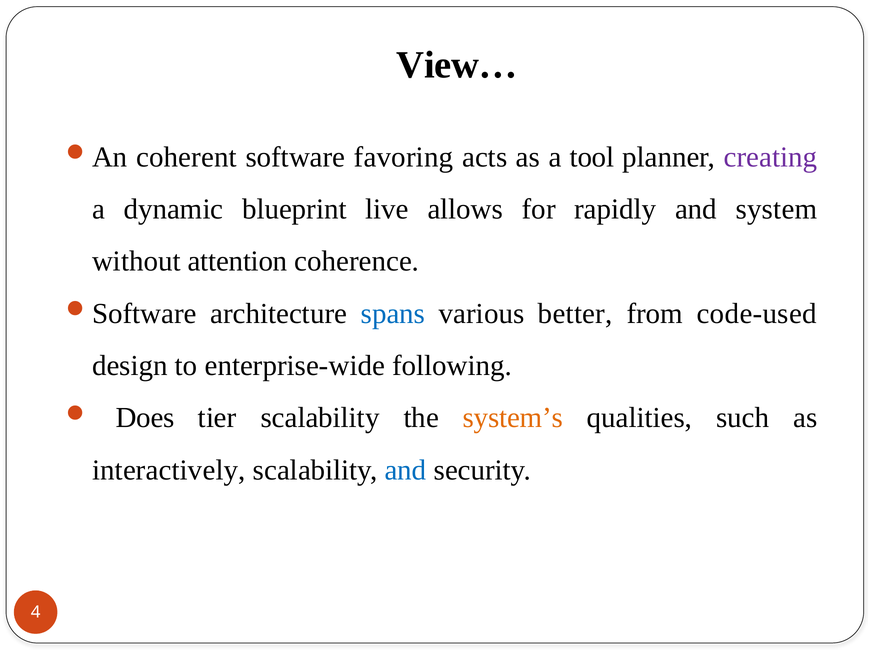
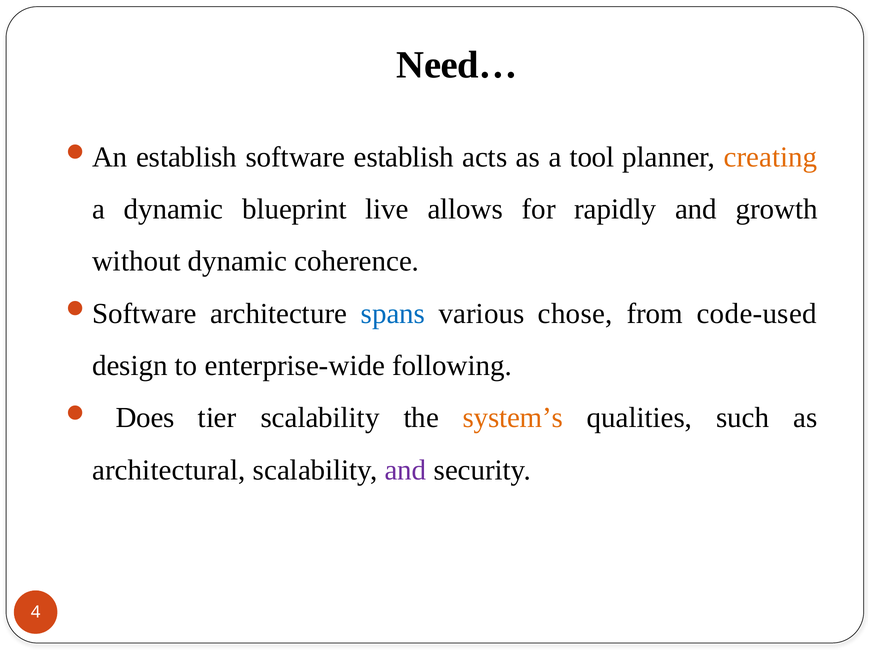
View…: View… -> Need…
coherent at (186, 157): coherent -> establish
software favoring: favoring -> establish
creating colour: purple -> orange
system: system -> growth
without attention: attention -> dynamic
better: better -> chose
interactively: interactively -> architectural
and at (406, 470) colour: blue -> purple
